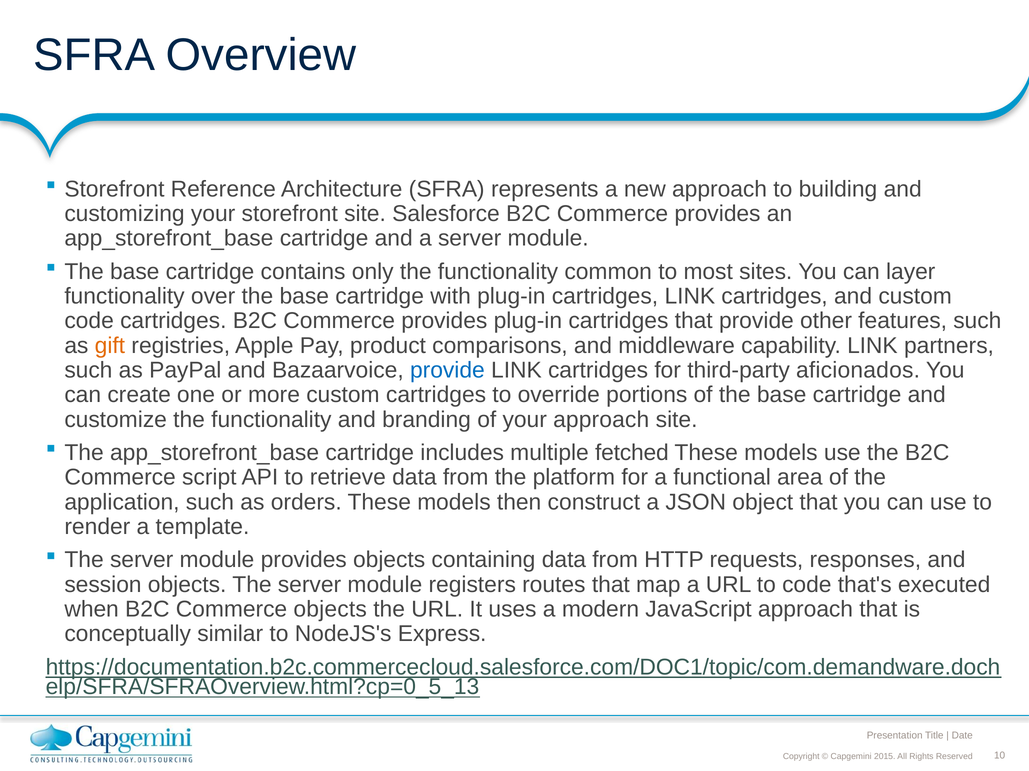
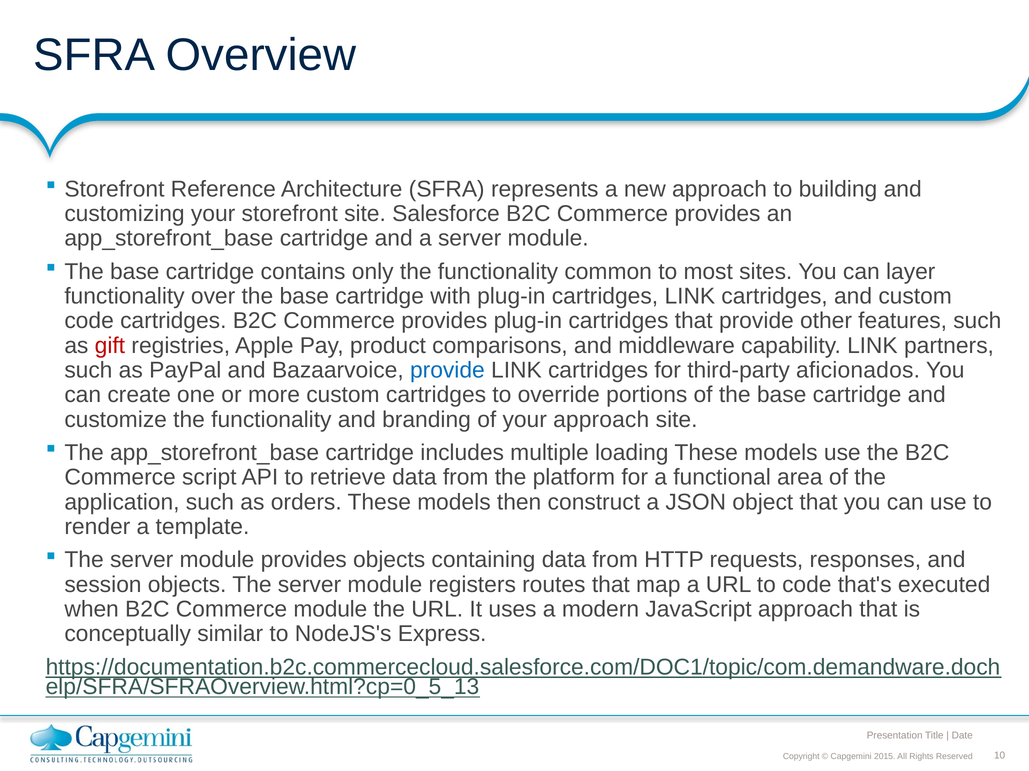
gift colour: orange -> red
fetched: fetched -> loading
Commerce objects: objects -> module
